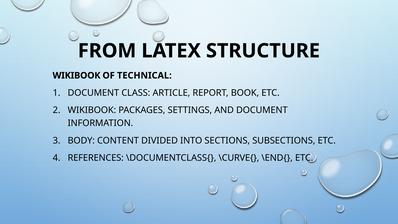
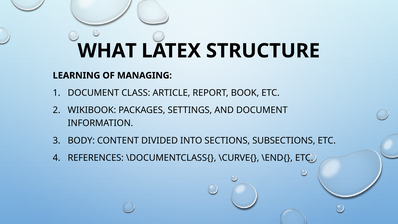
FROM: FROM -> WHAT
WIKIBOOK at (77, 75): WIKIBOOK -> LEARNING
TECHNICAL: TECHNICAL -> MANAGING
